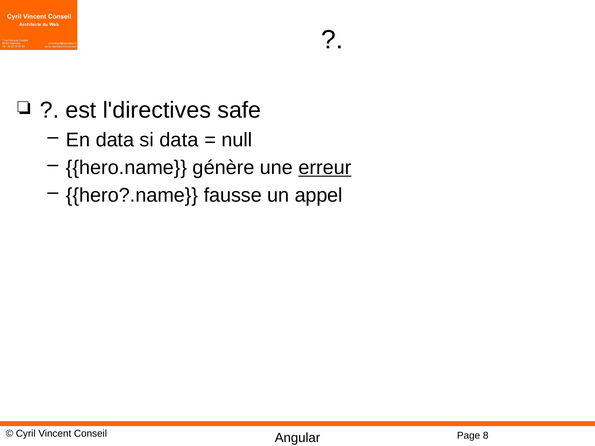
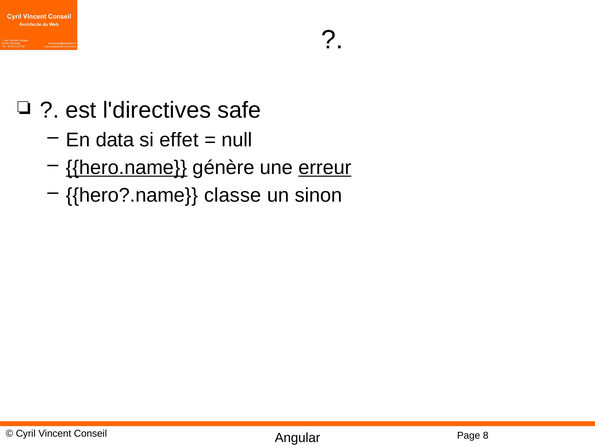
si data: data -> effet
hero.name underline: none -> present
fausse: fausse -> classe
appel: appel -> sinon
